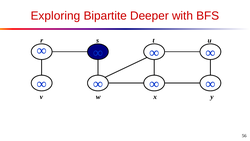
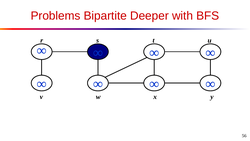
Exploring: Exploring -> Problems
